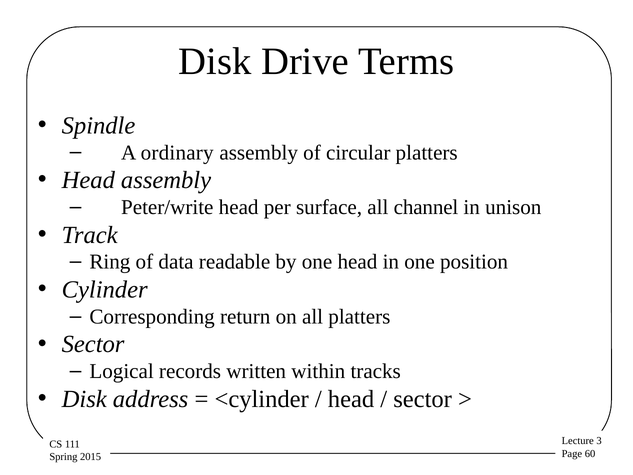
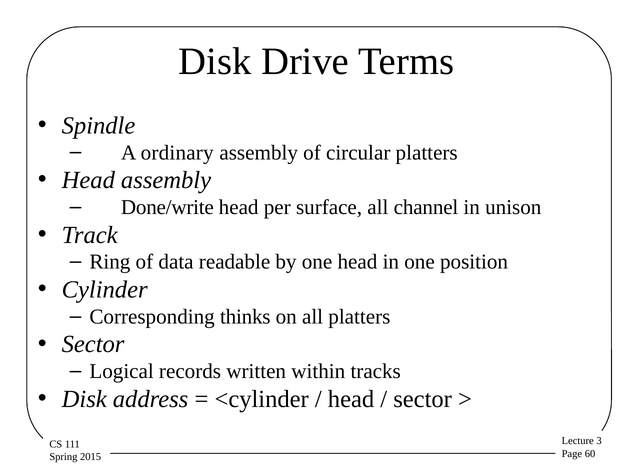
Peter/write: Peter/write -> Done/write
return: return -> thinks
